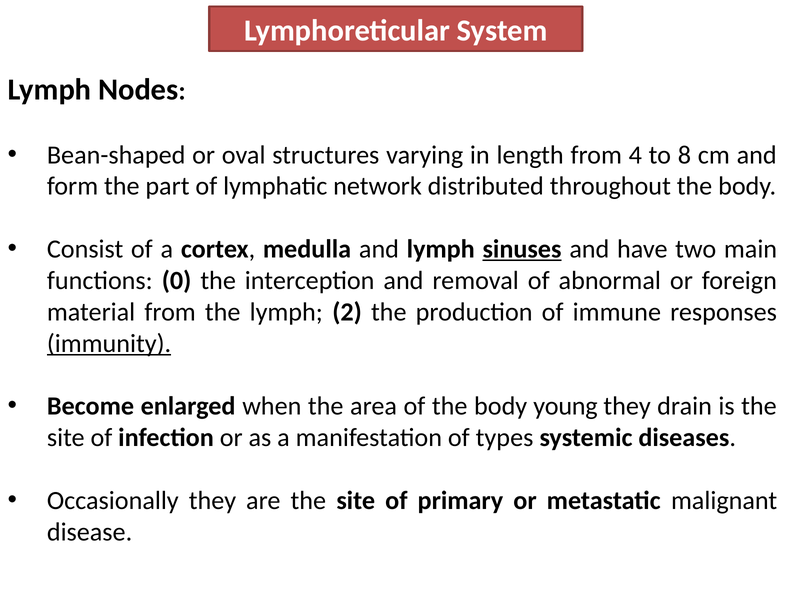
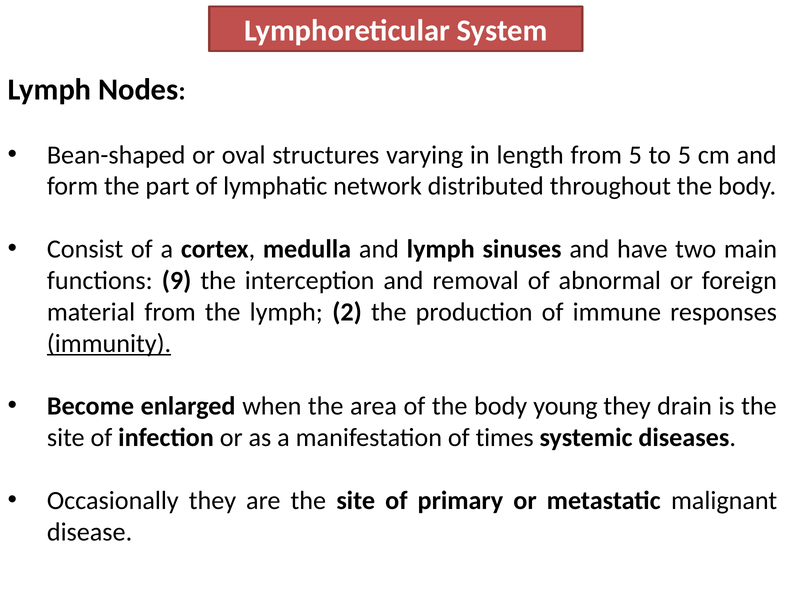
from 4: 4 -> 5
to 8: 8 -> 5
sinuses underline: present -> none
0: 0 -> 9
types: types -> times
